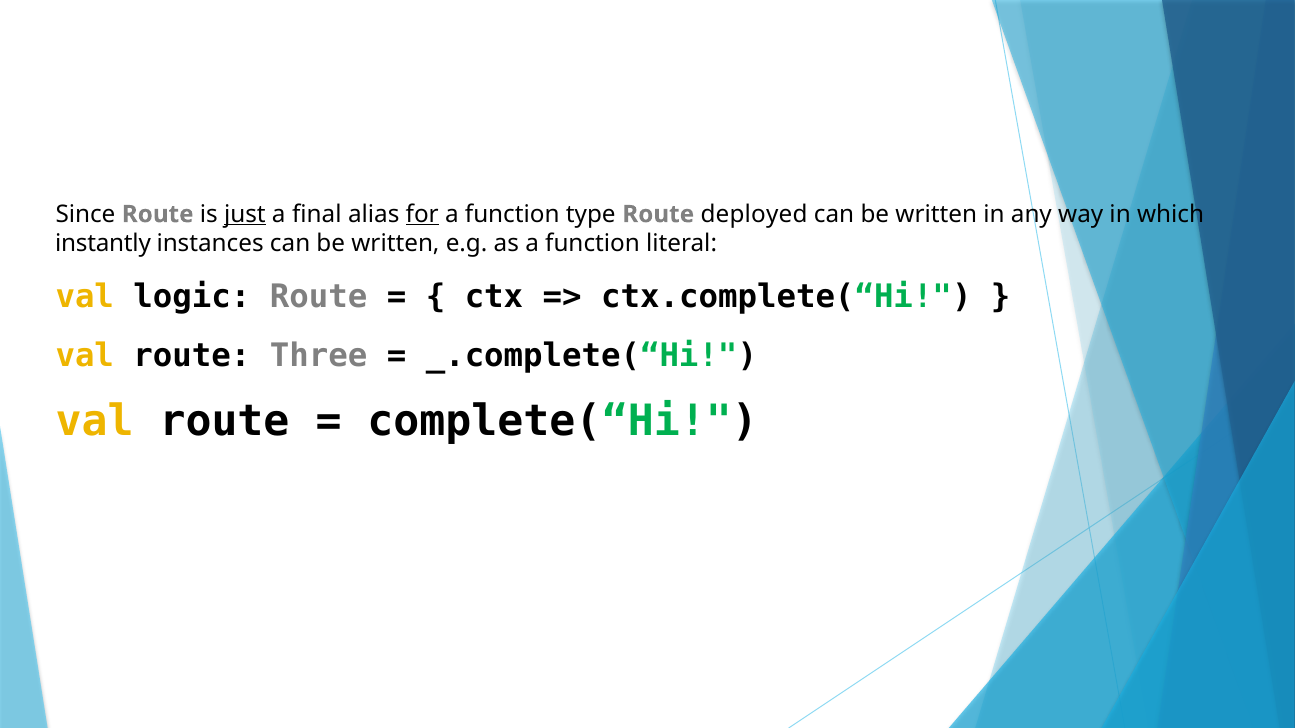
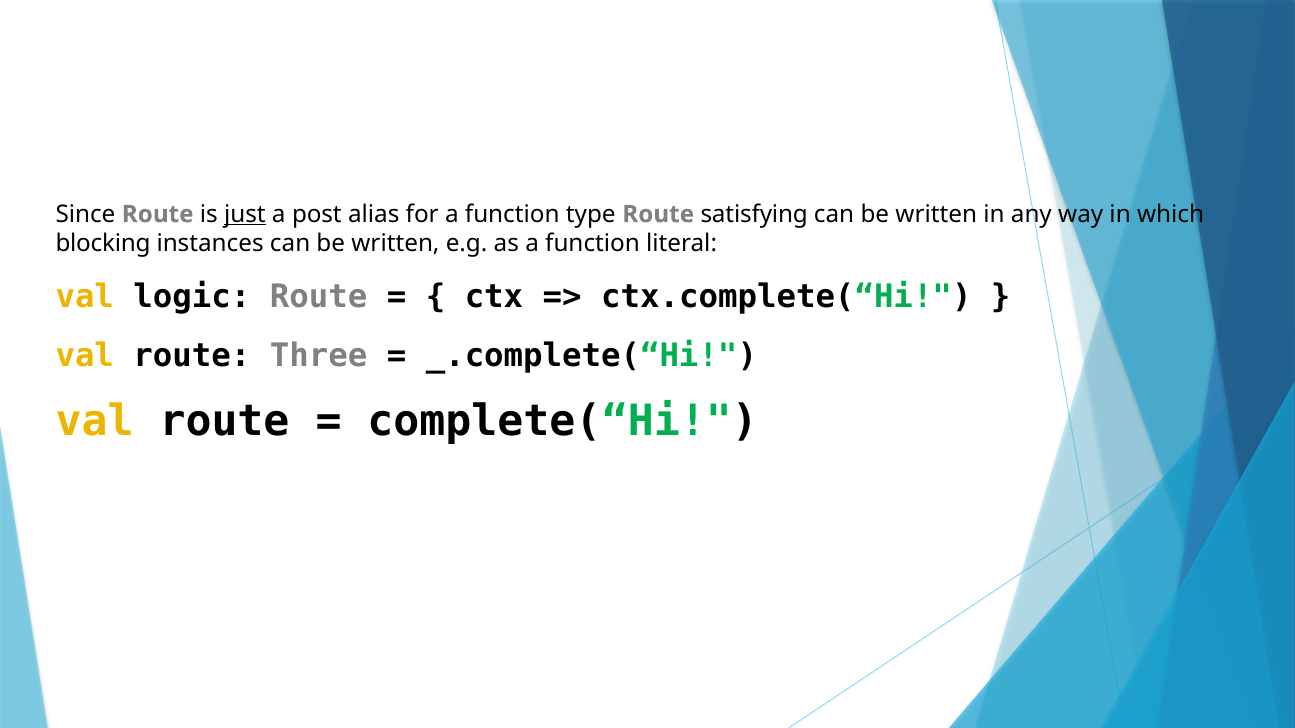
final: final -> post
for underline: present -> none
deployed: deployed -> satisfying
instantly: instantly -> blocking
